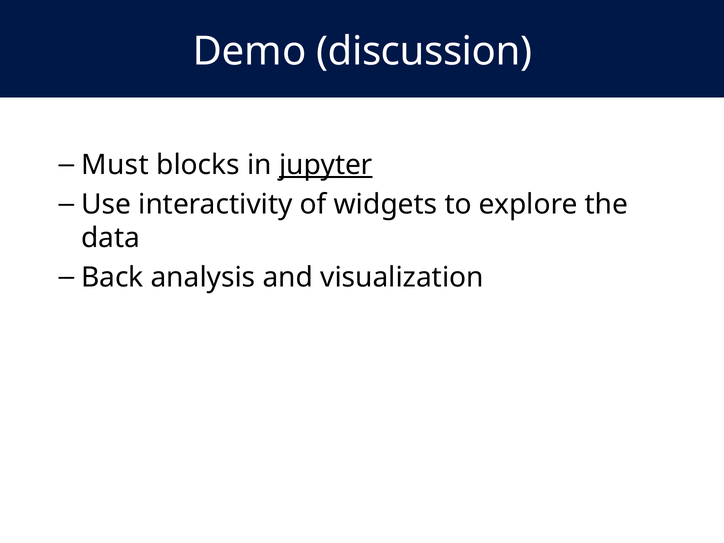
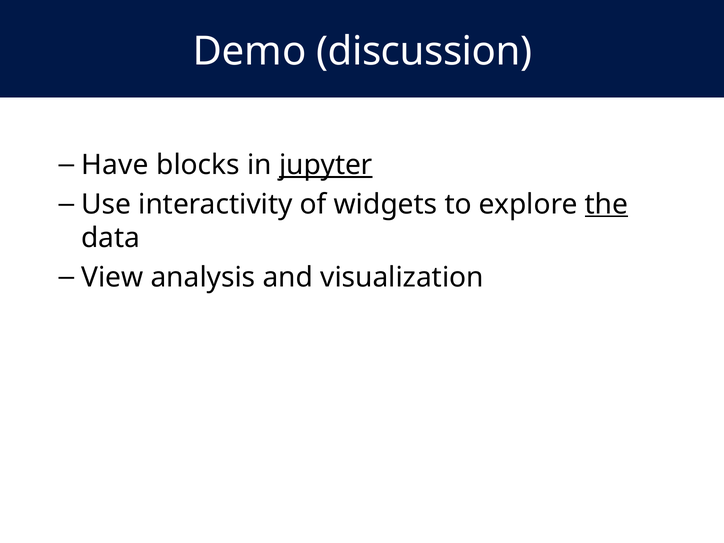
Must: Must -> Have
the underline: none -> present
Back: Back -> View
